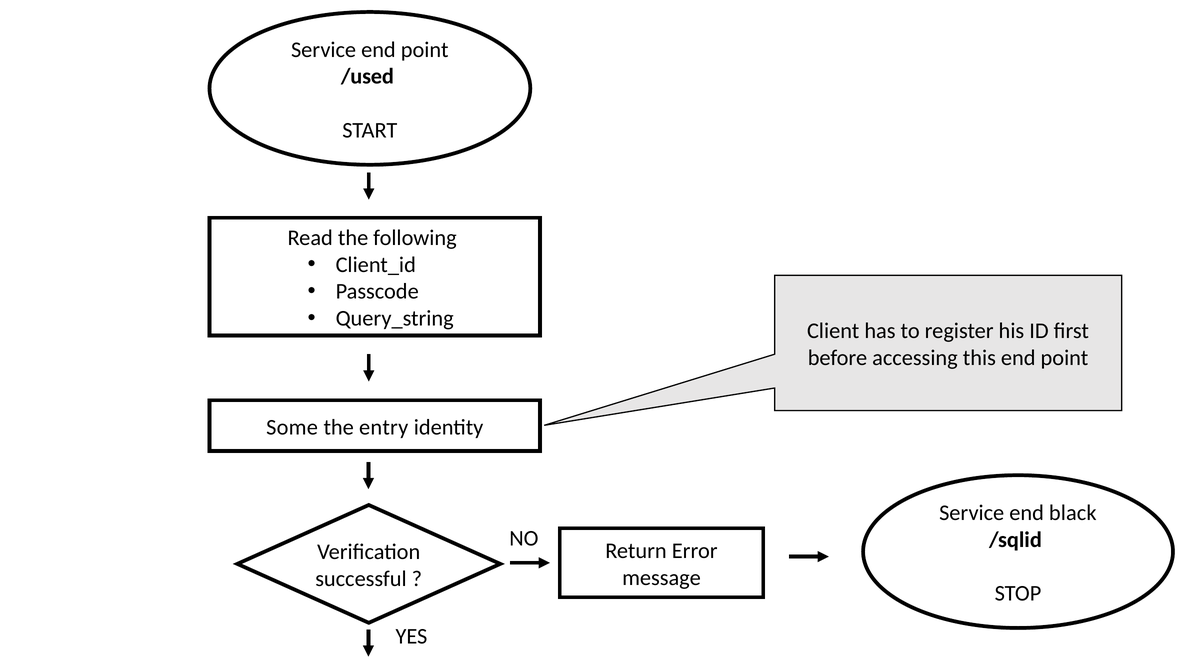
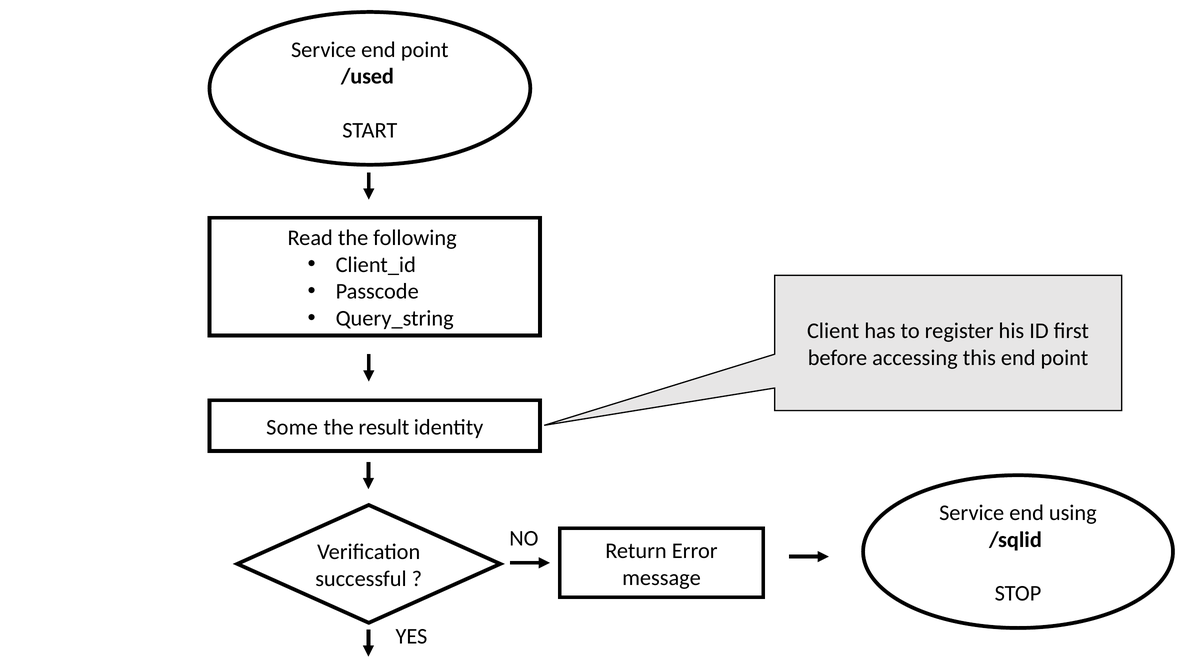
entry: entry -> result
black: black -> using
